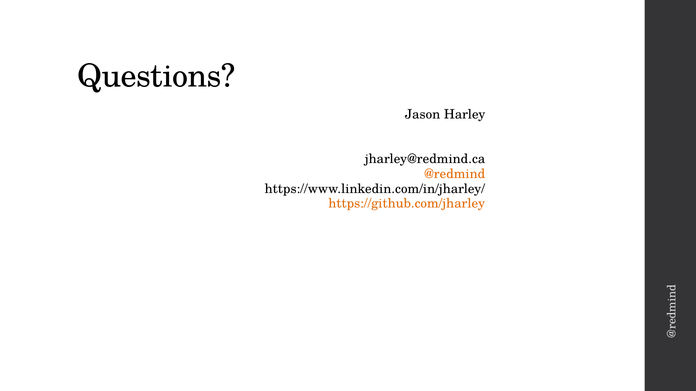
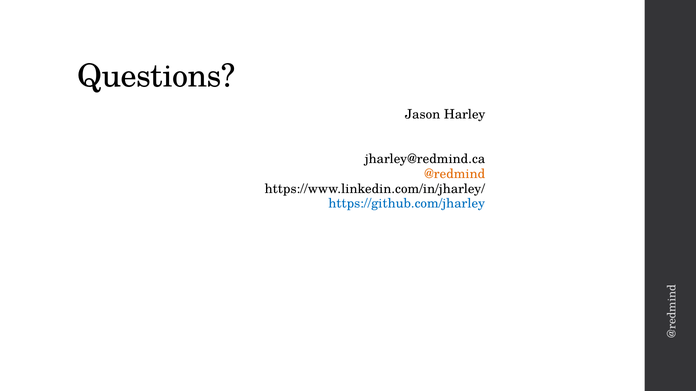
https://github.com/jharley colour: orange -> blue
